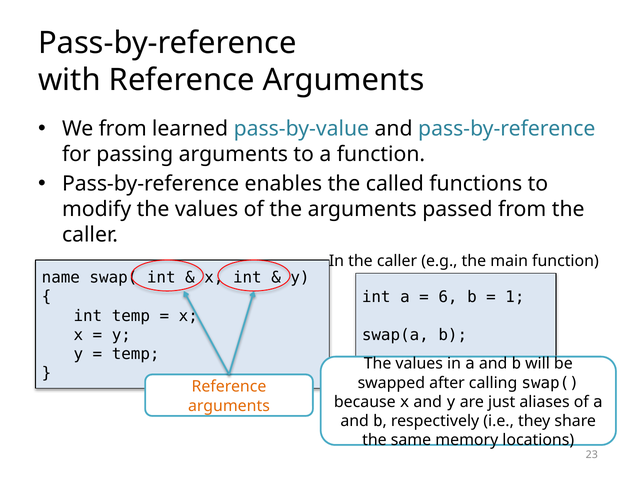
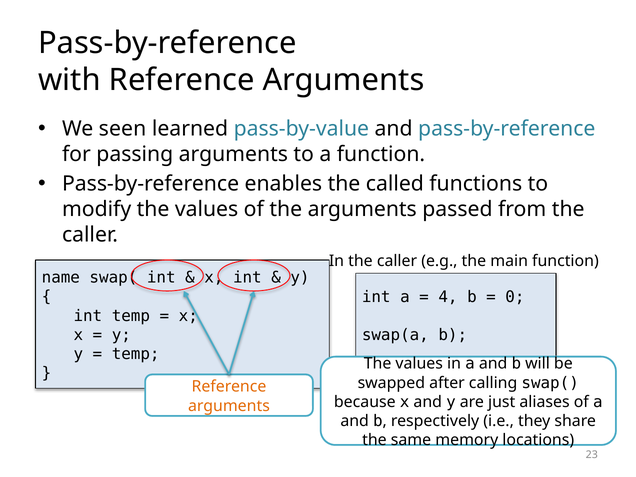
We from: from -> seen
6: 6 -> 4
1: 1 -> 0
